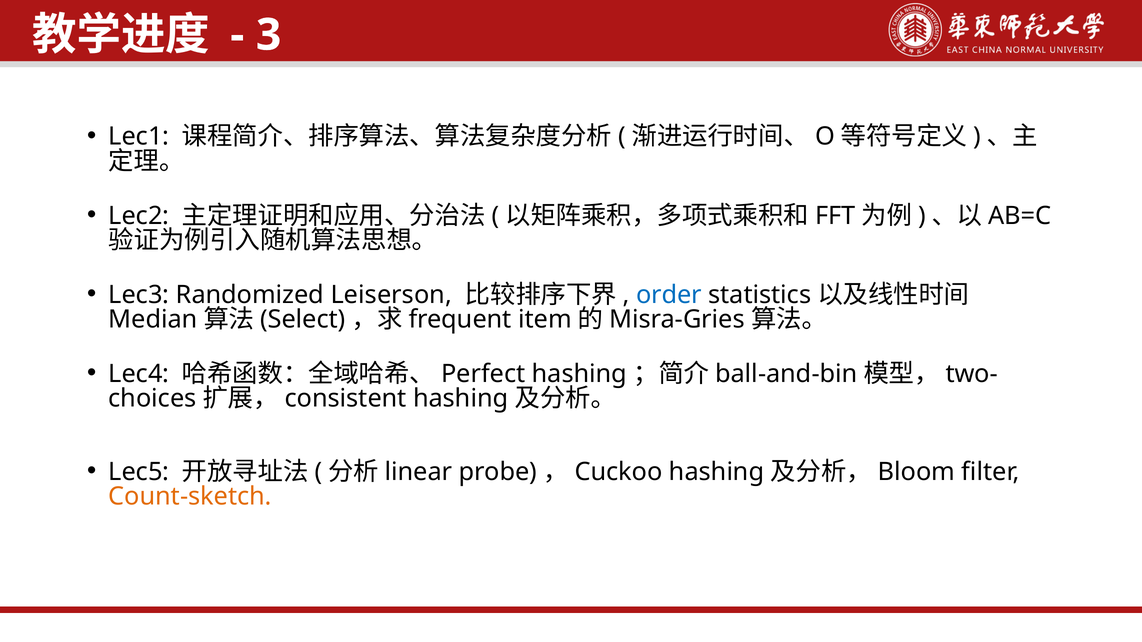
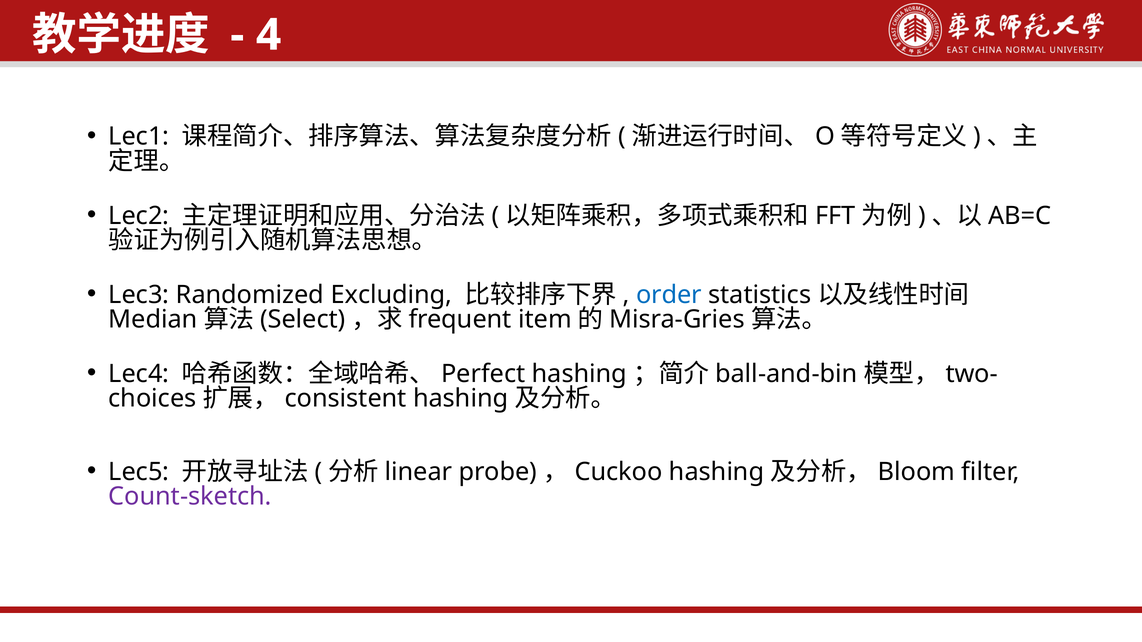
3: 3 -> 4
Leiserson: Leiserson -> Excluding
Count-sketch colour: orange -> purple
